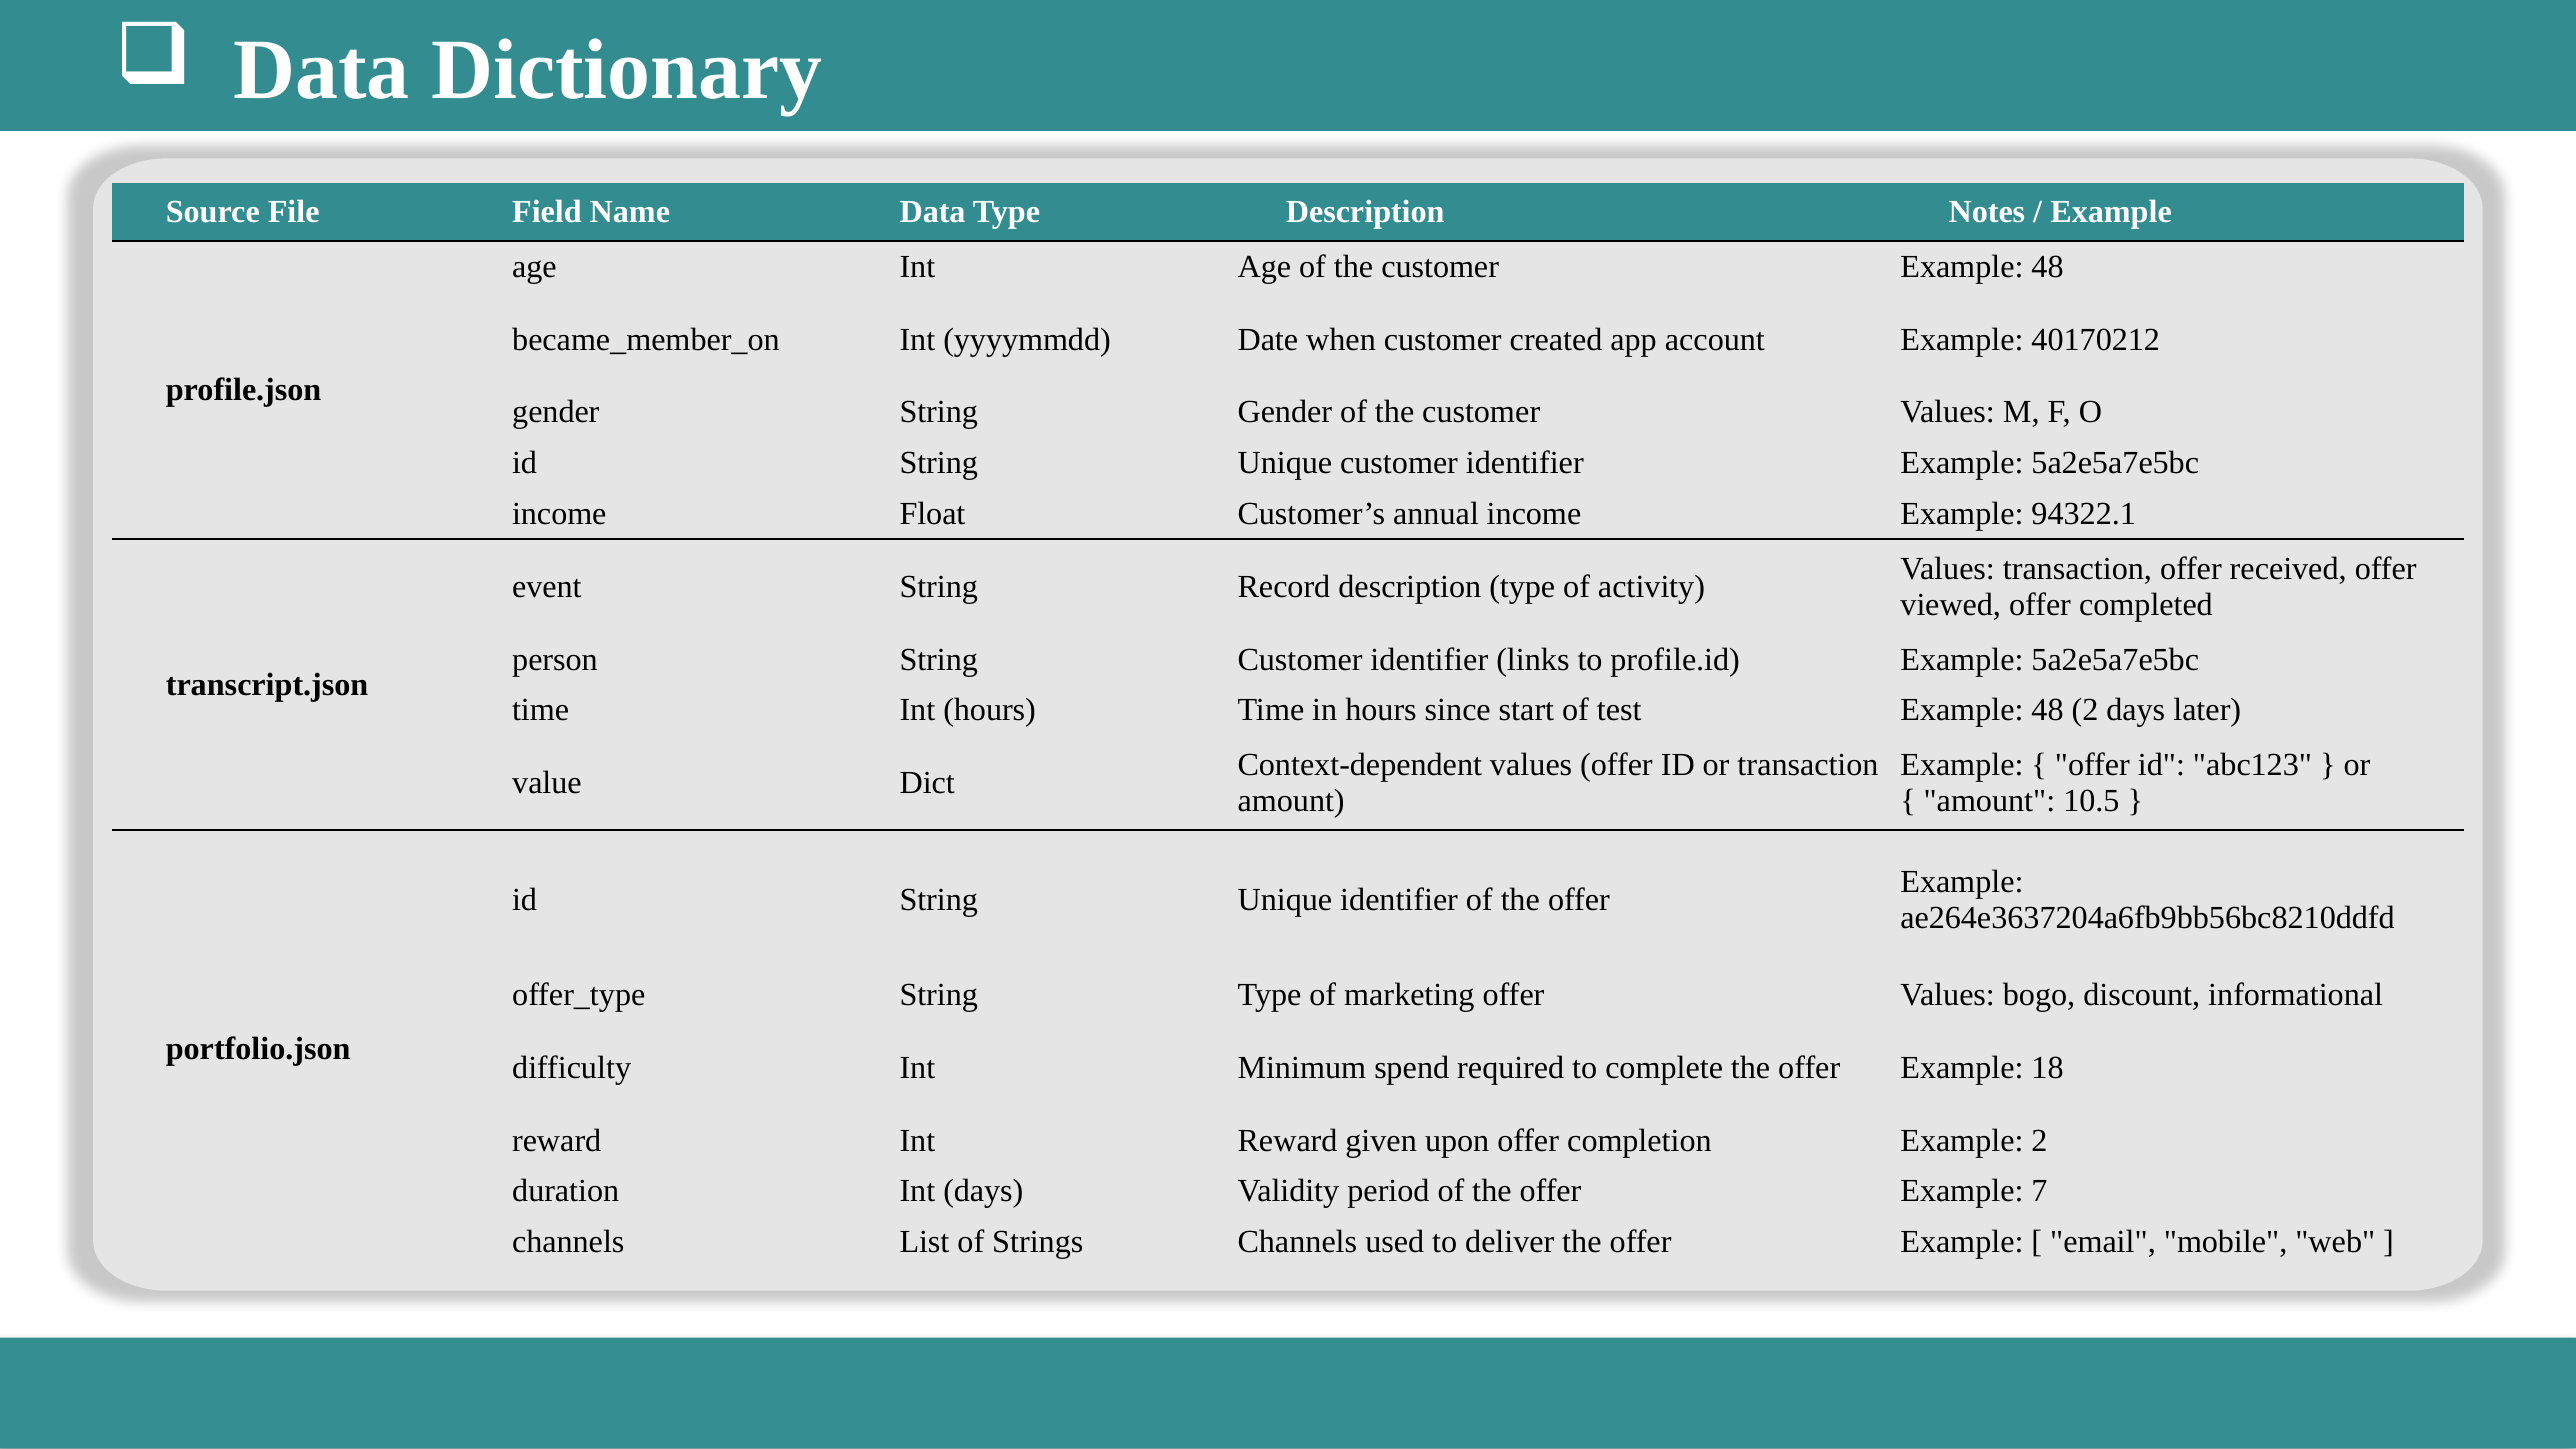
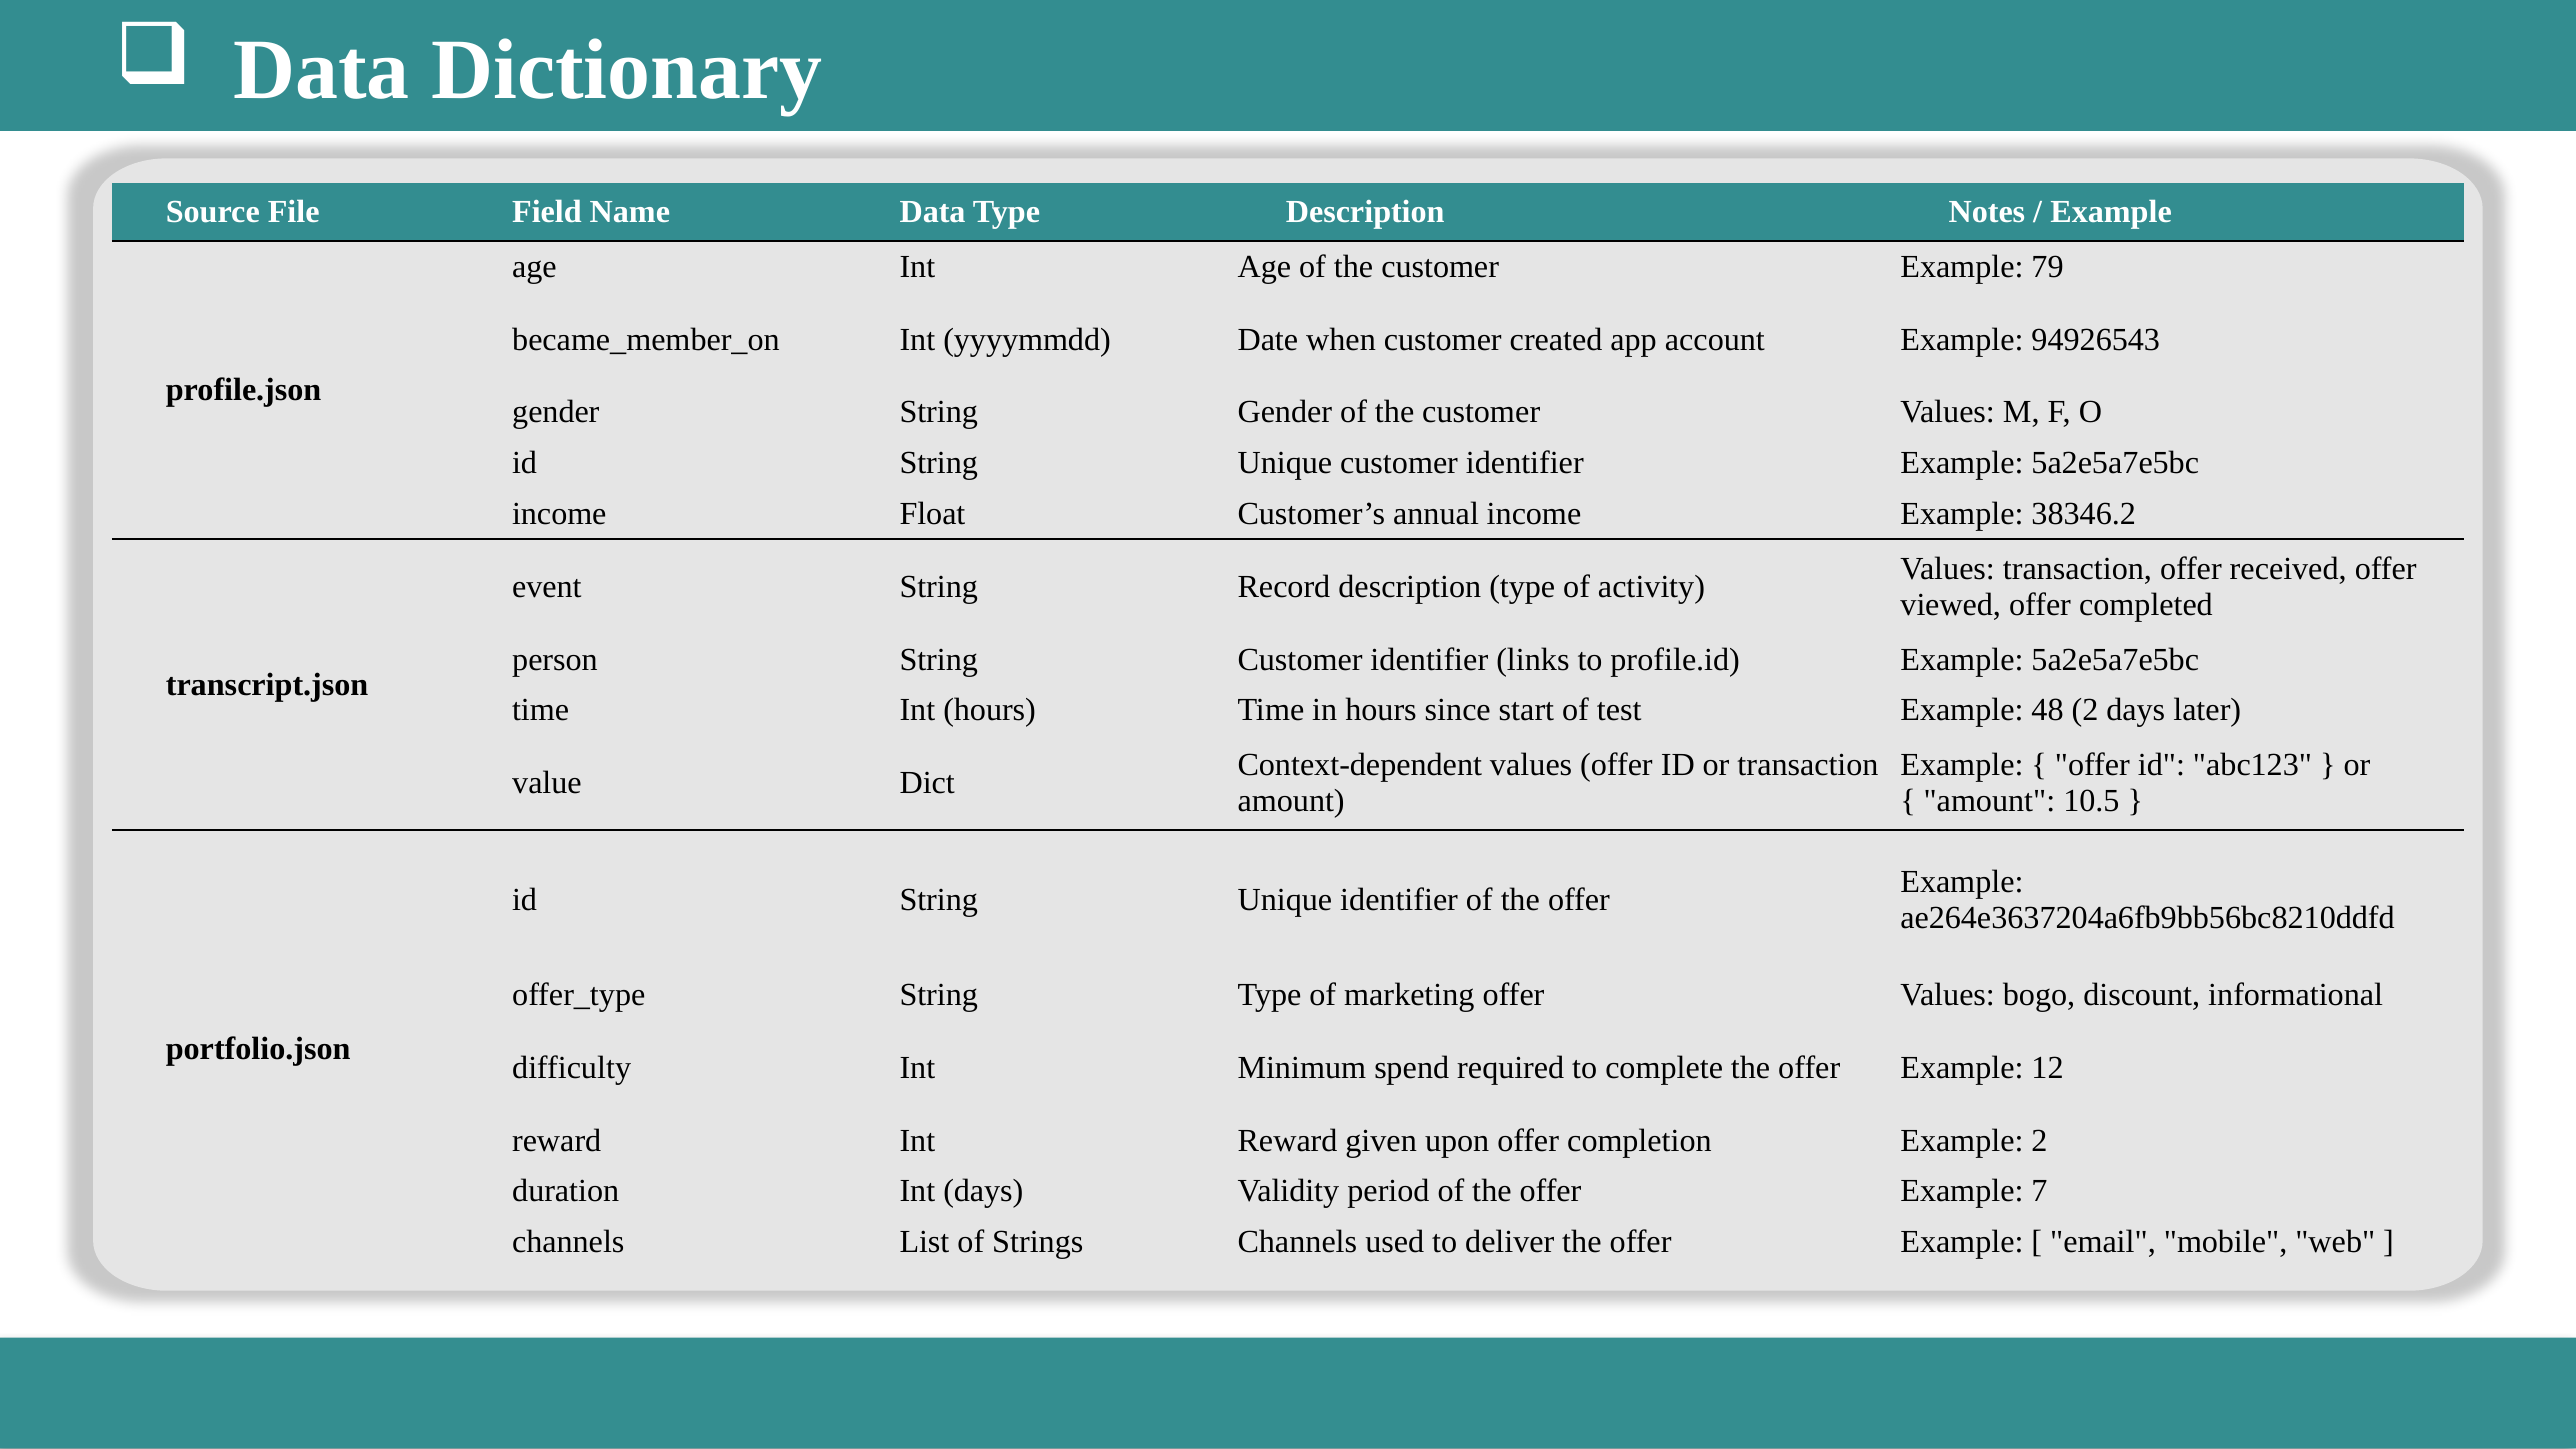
customer Example 48: 48 -> 79
40170212: 40170212 -> 94926543
94322.1: 94322.1 -> 38346.2
18: 18 -> 12
